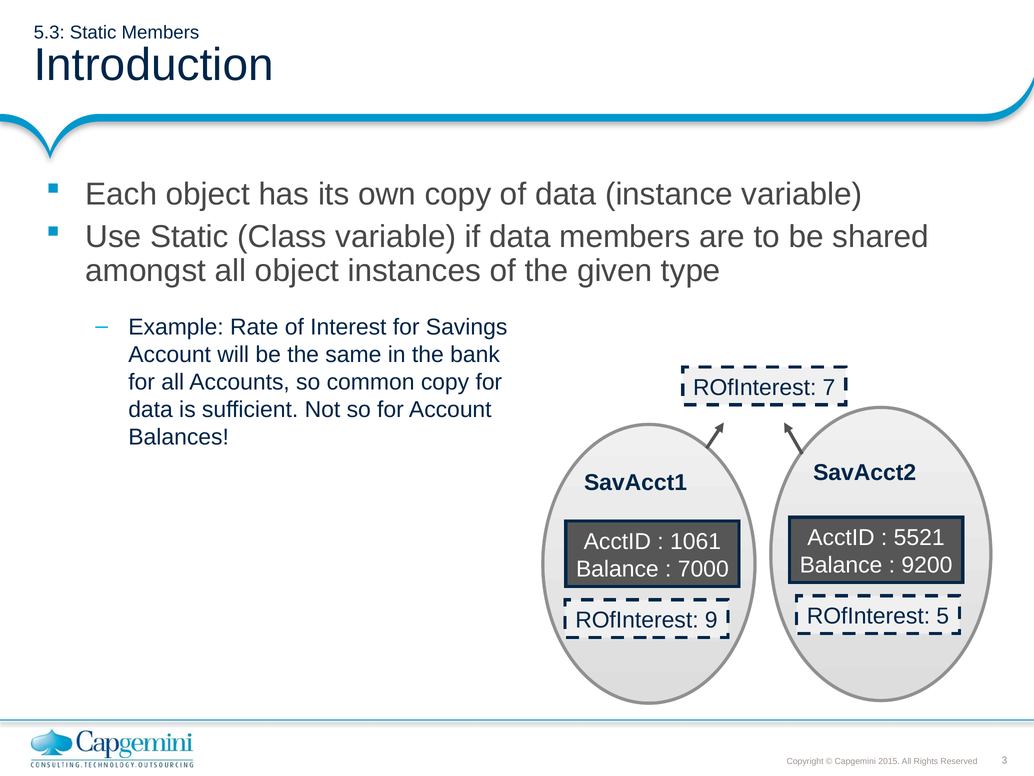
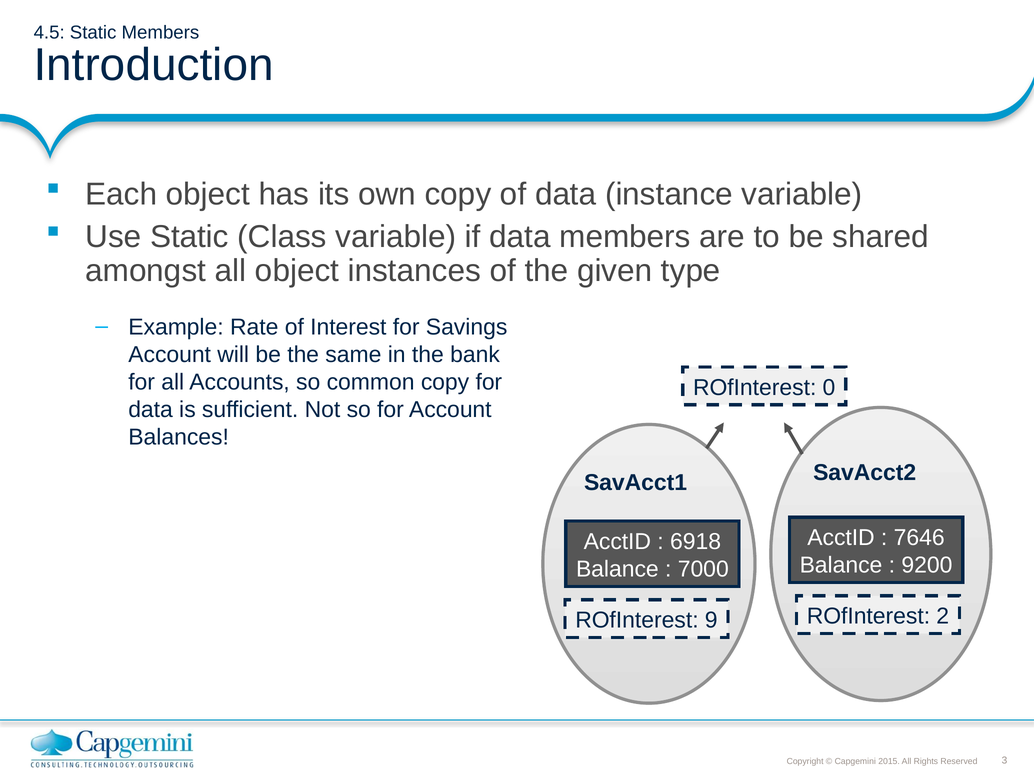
5.3: 5.3 -> 4.5
7: 7 -> 0
5521: 5521 -> 7646
1061: 1061 -> 6918
5: 5 -> 2
